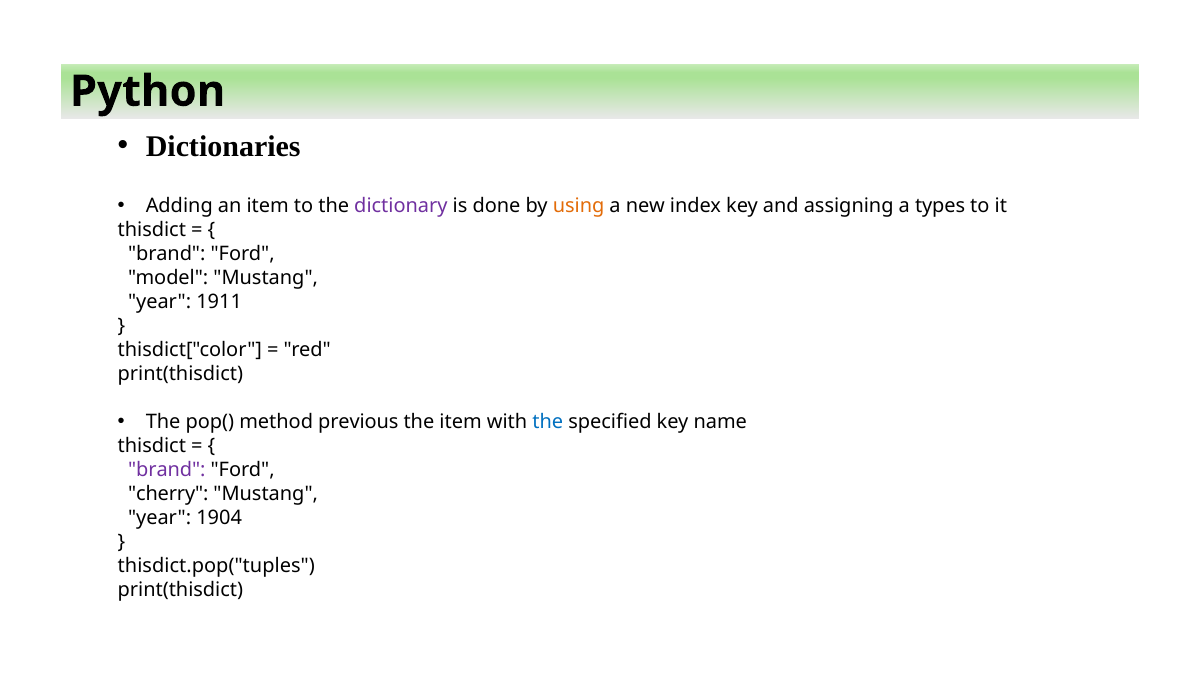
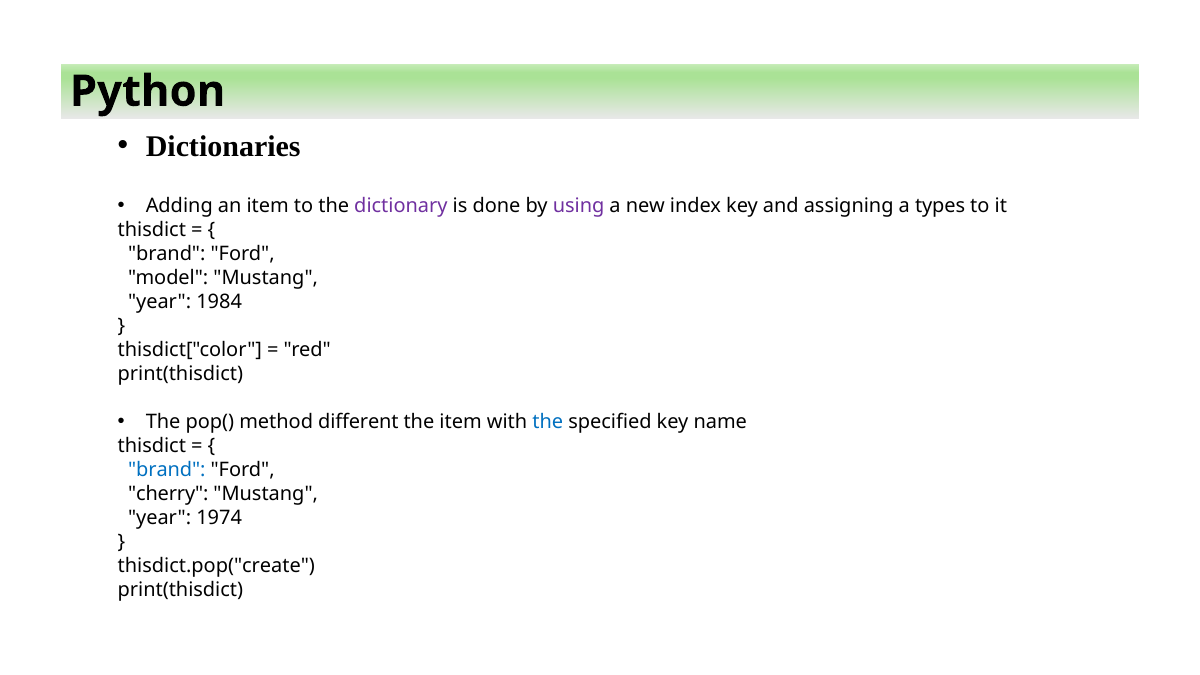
using colour: orange -> purple
1911: 1911 -> 1984
previous: previous -> different
brand at (167, 470) colour: purple -> blue
1904: 1904 -> 1974
thisdict.pop("tuples: thisdict.pop("tuples -> thisdict.pop("create
